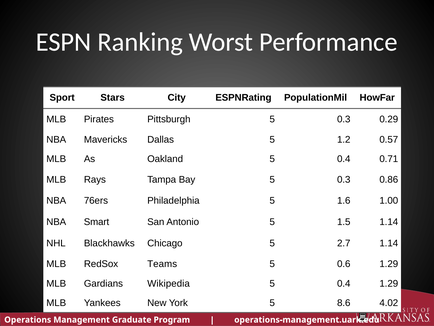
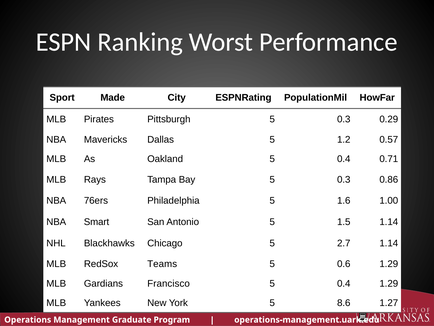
Stars: Stars -> Made
Wikipedia: Wikipedia -> Francisco
4.02: 4.02 -> 1.27
